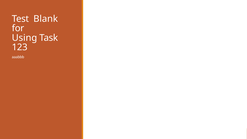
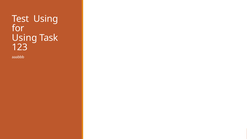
Test Blank: Blank -> Using
